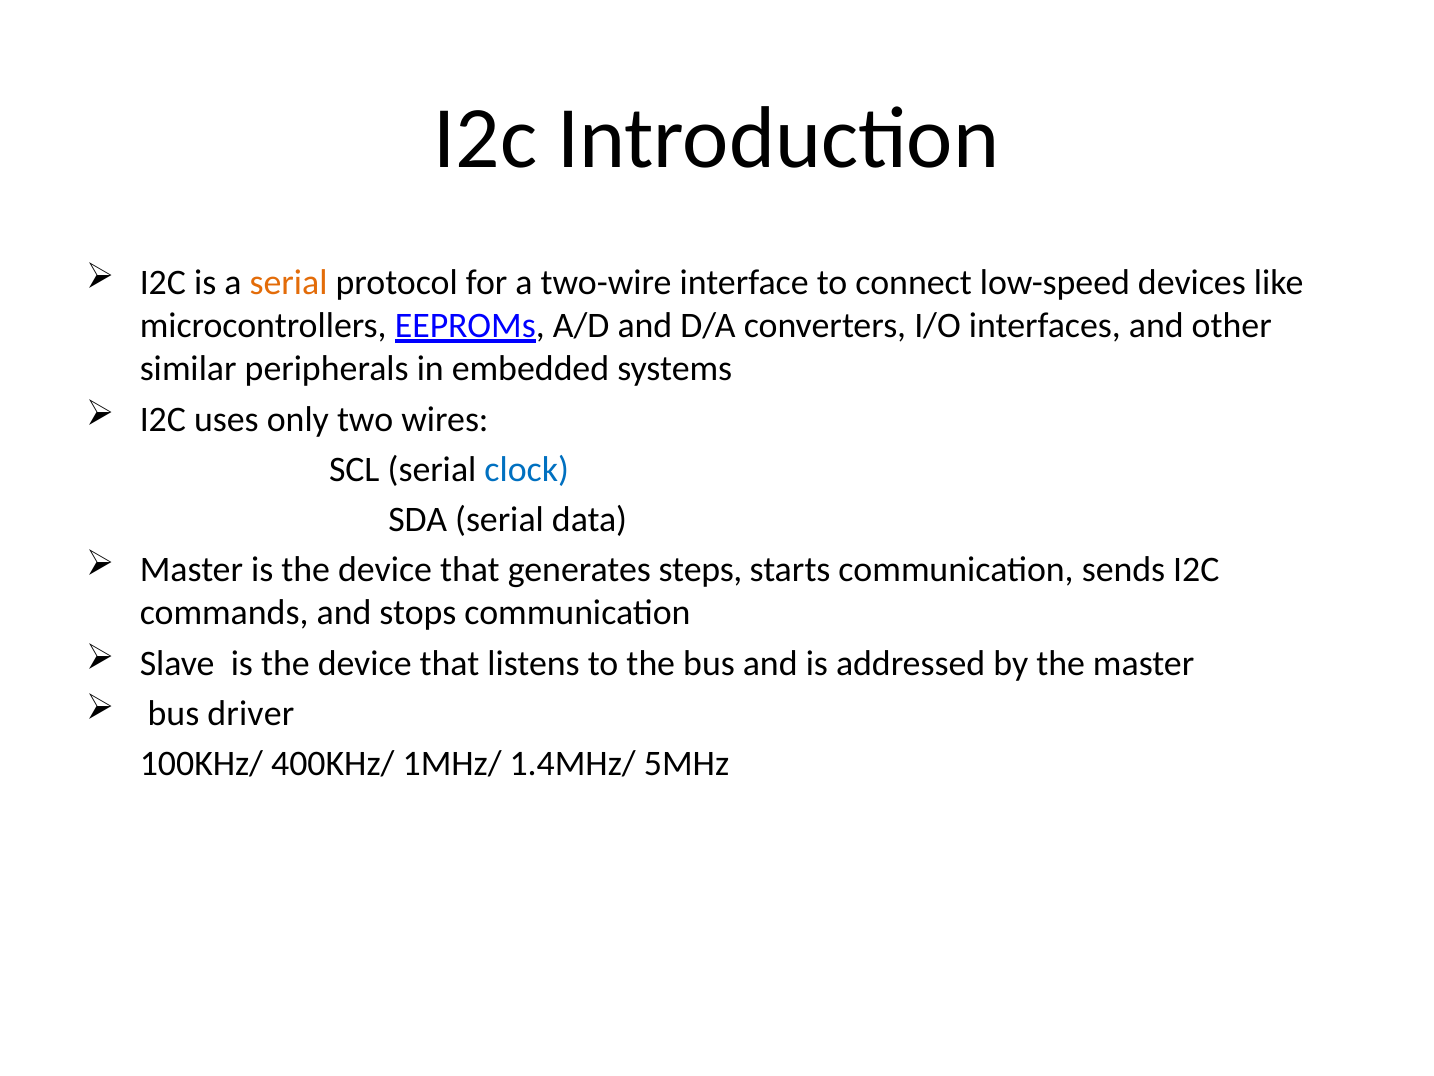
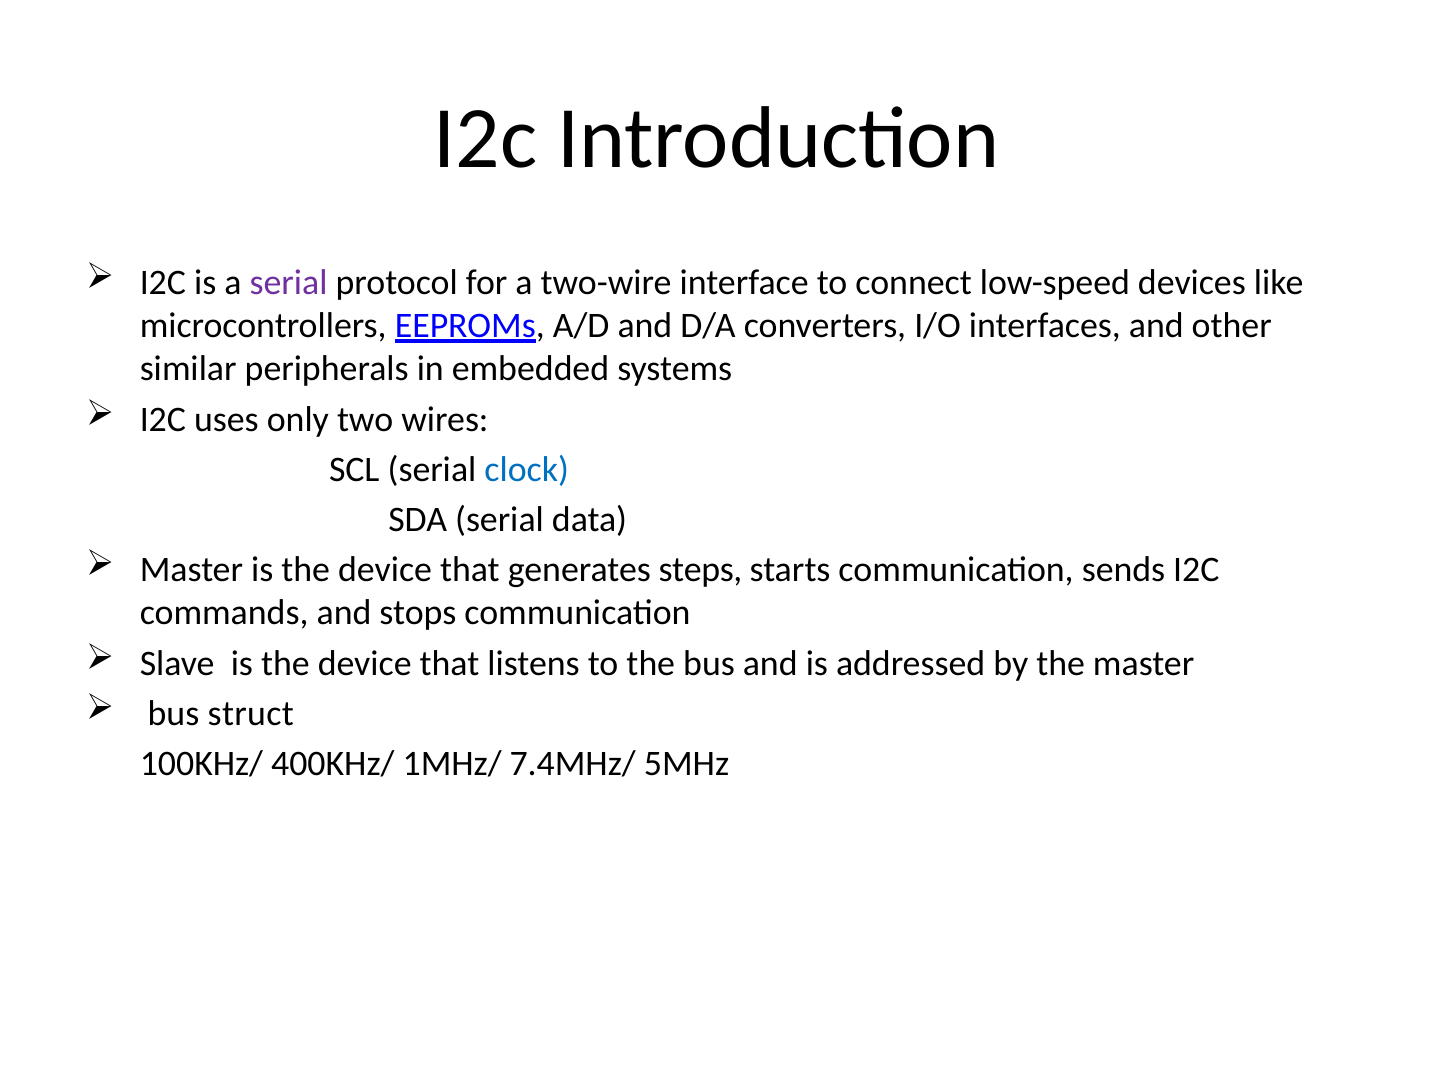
serial at (289, 282) colour: orange -> purple
driver: driver -> struct
1.4MHz/: 1.4MHz/ -> 7.4MHz/
